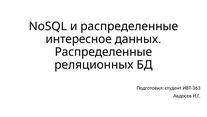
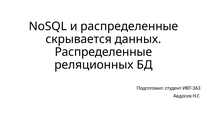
интересное: интересное -> скрывается
